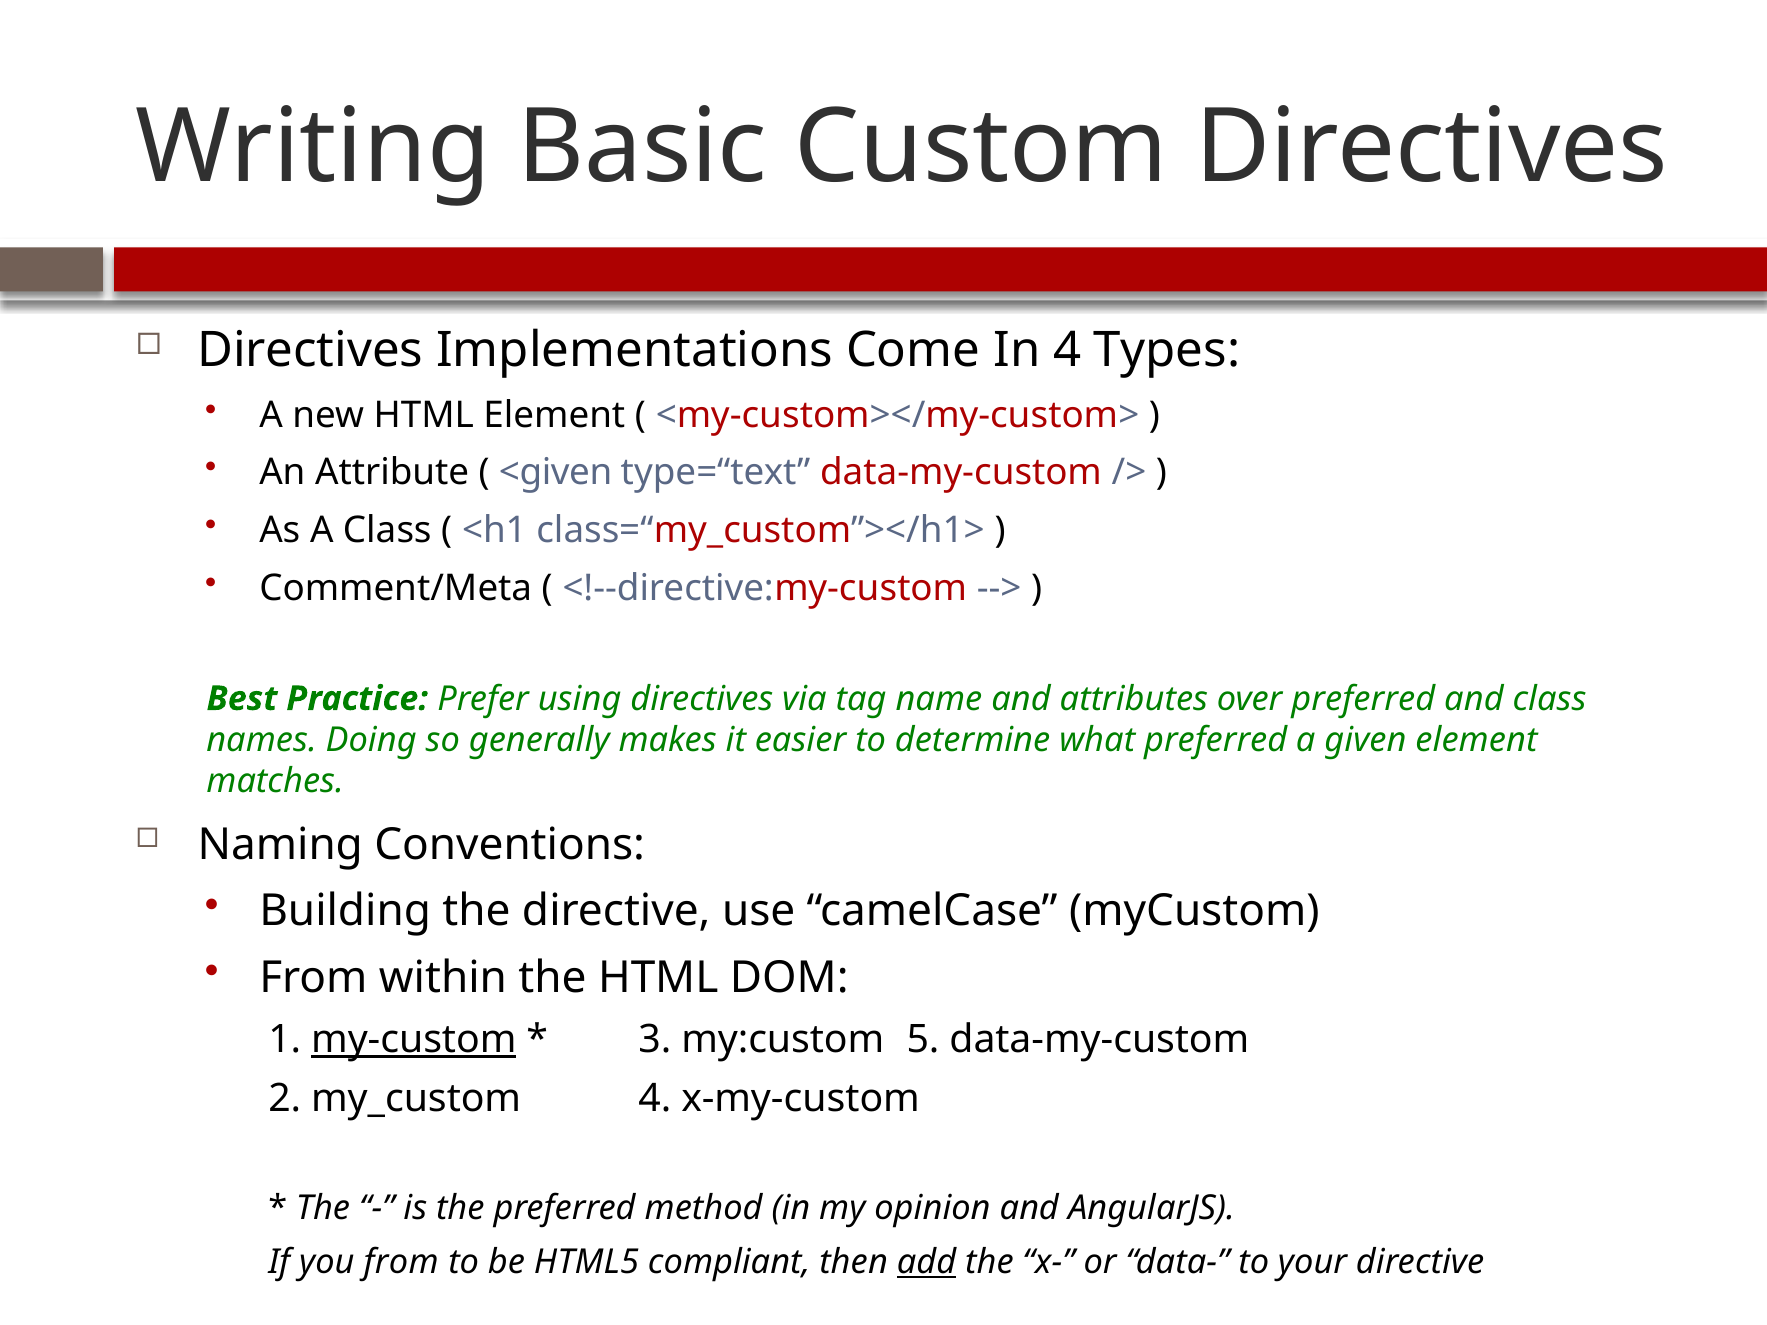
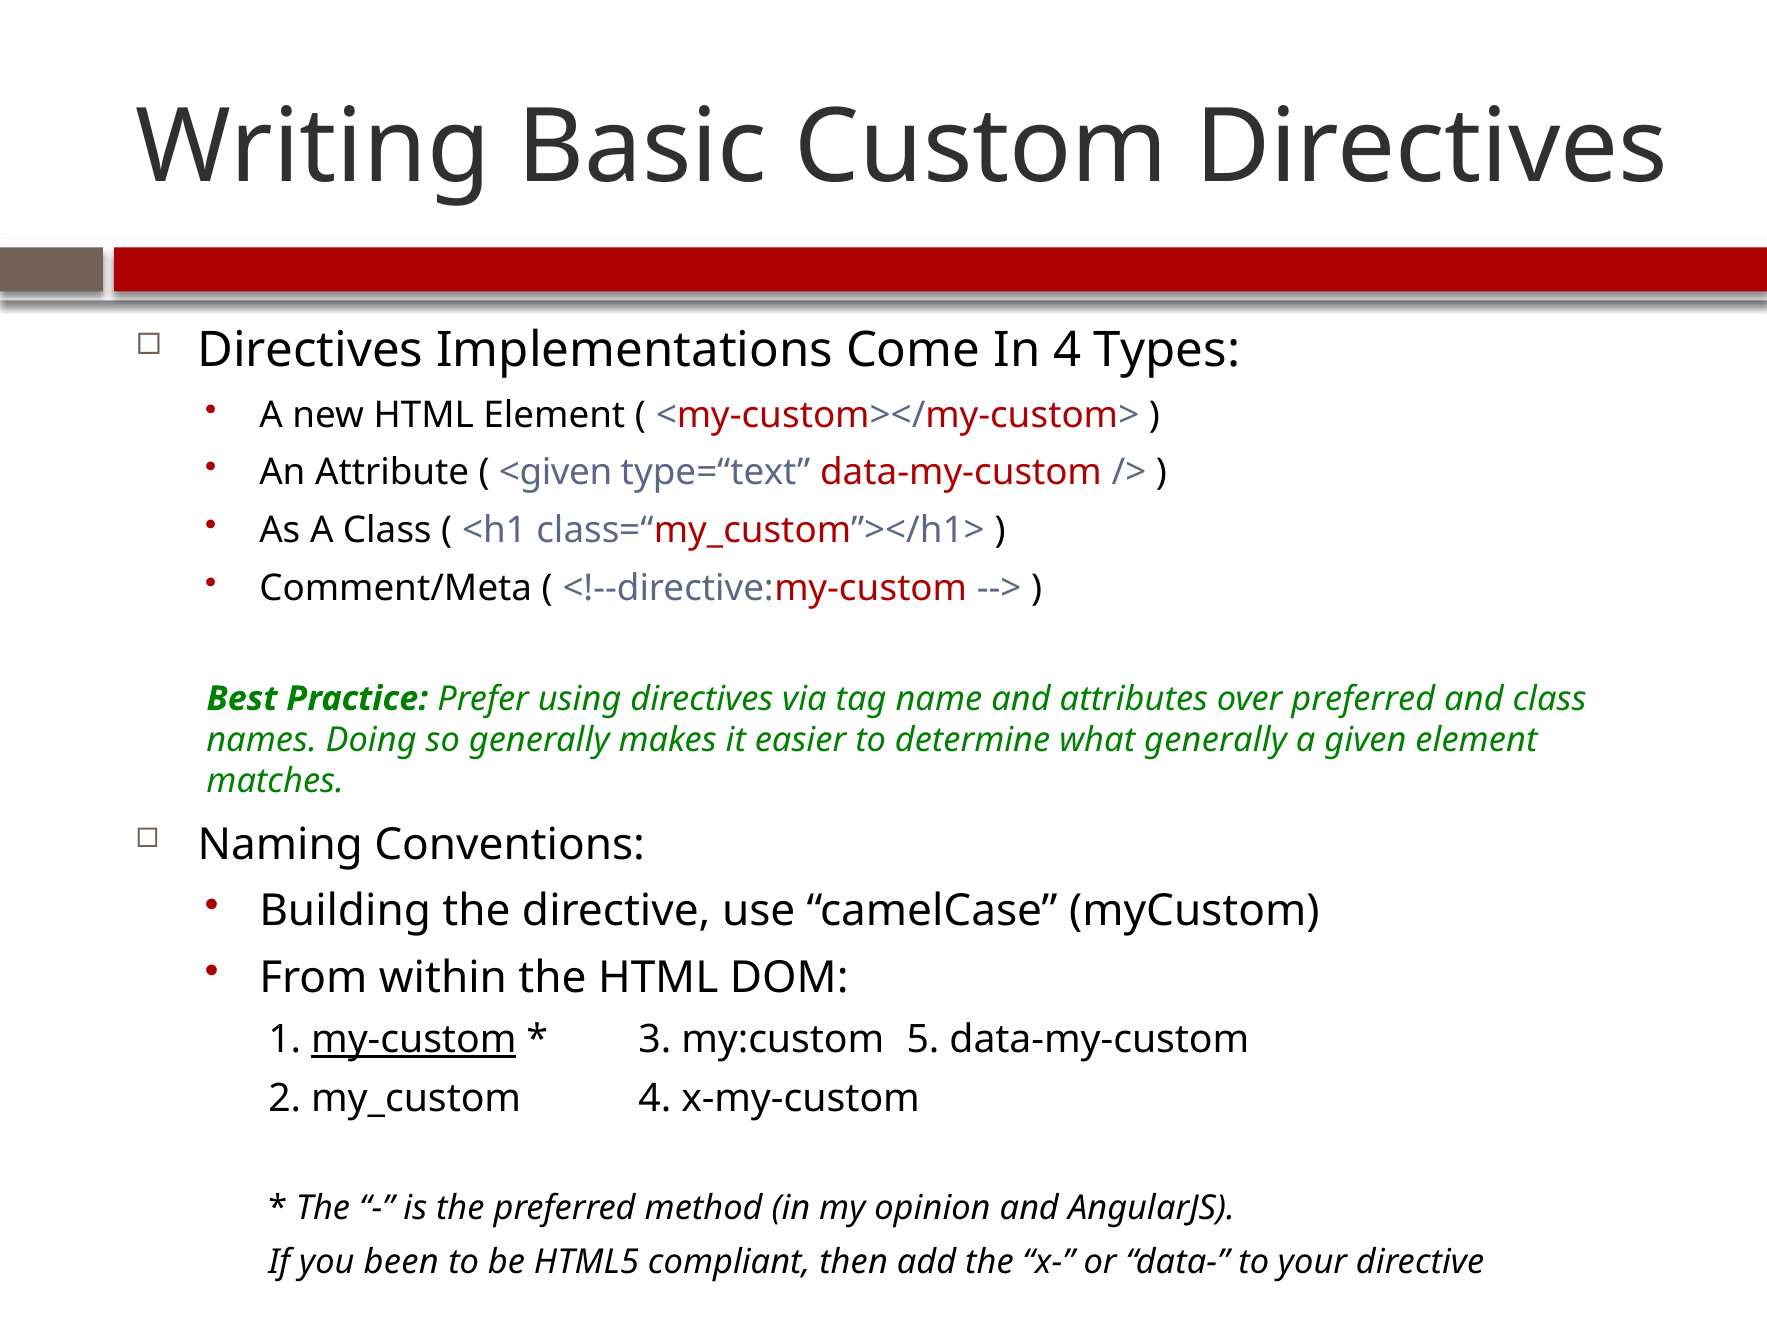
what preferred: preferred -> generally
you from: from -> been
add underline: present -> none
